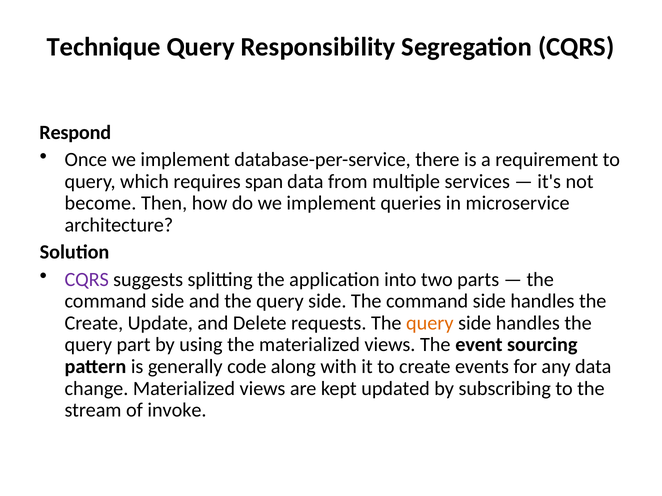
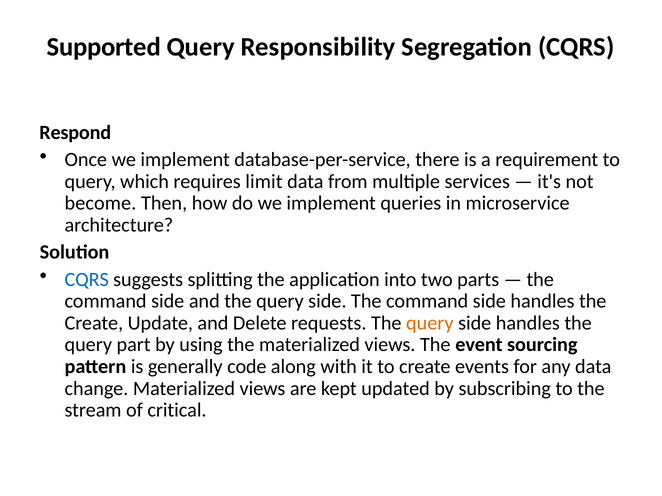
Technique: Technique -> Supported
span: span -> limit
CQRS at (87, 280) colour: purple -> blue
invoke: invoke -> critical
